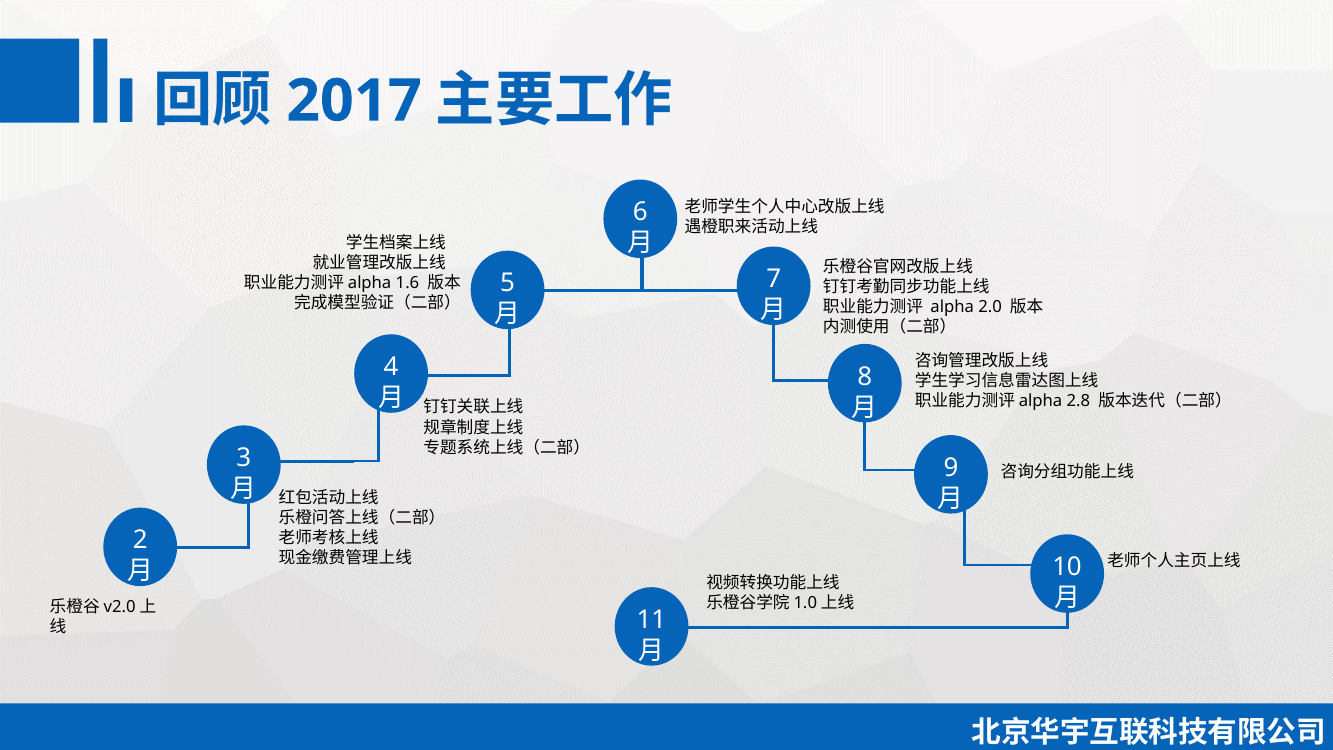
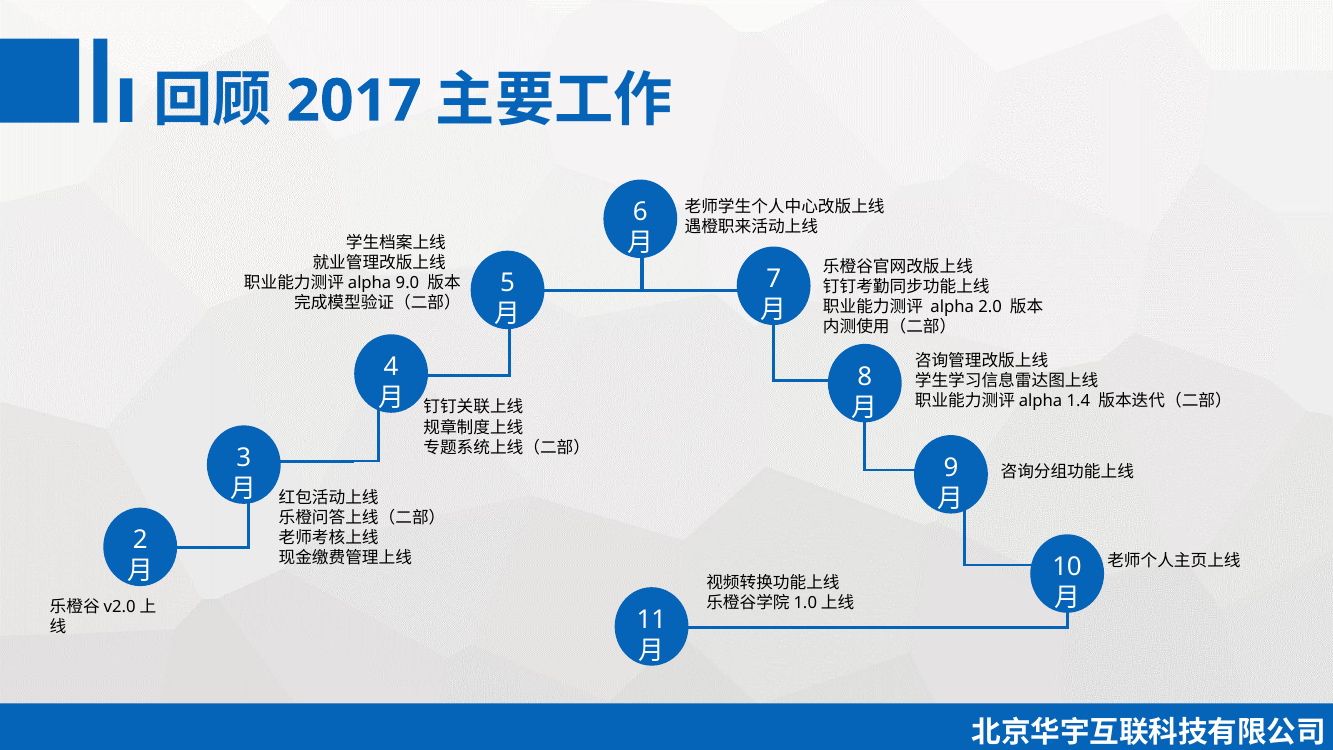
1.6: 1.6 -> 9.0
2.8: 2.8 -> 1.4
